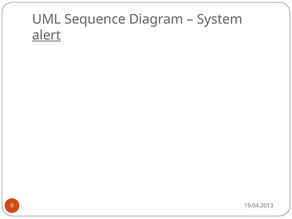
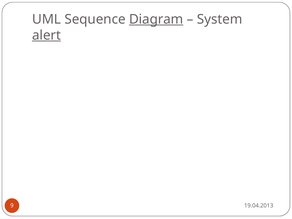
Diagram underline: none -> present
